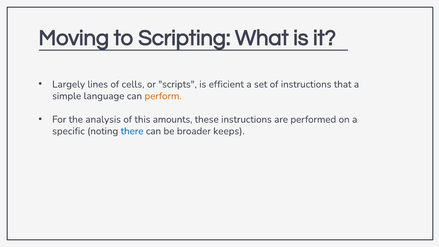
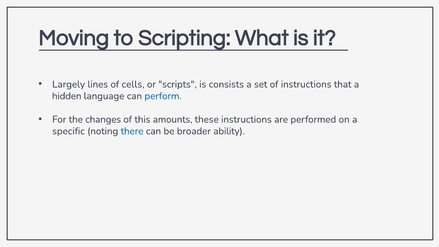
efficient: efficient -> consists
simple: simple -> hidden
perform colour: orange -> blue
analysis: analysis -> changes
keeps: keeps -> ability
